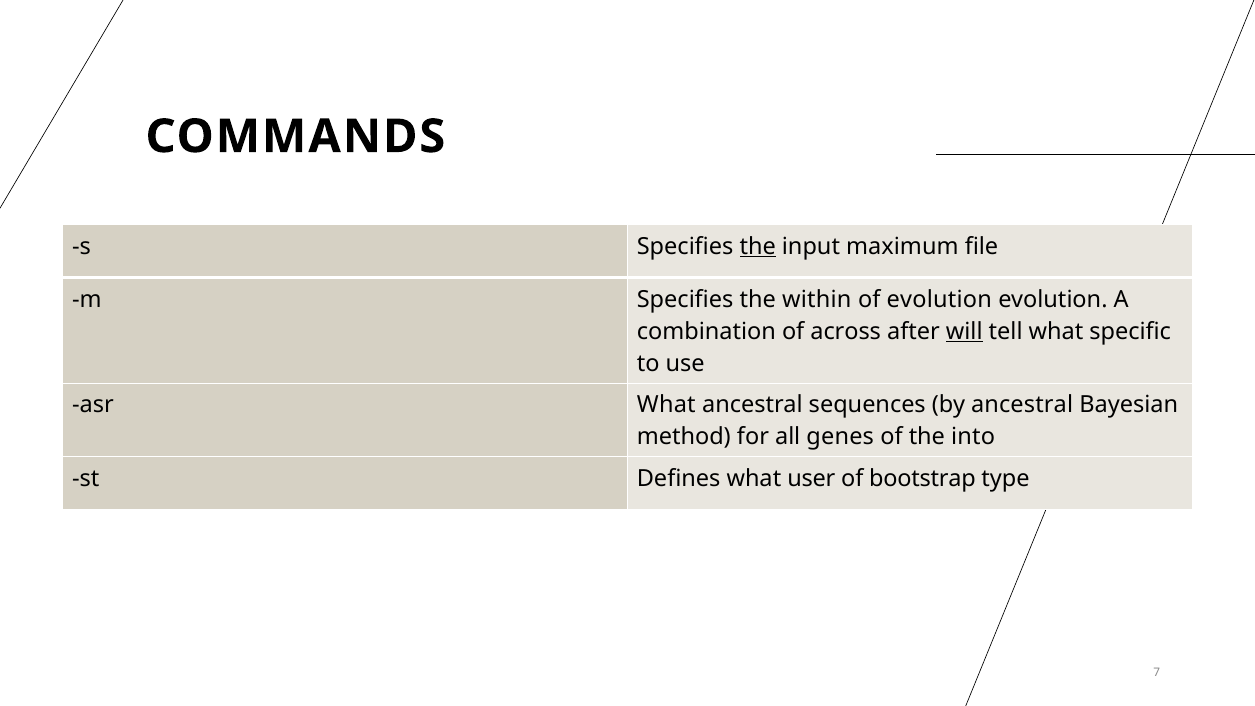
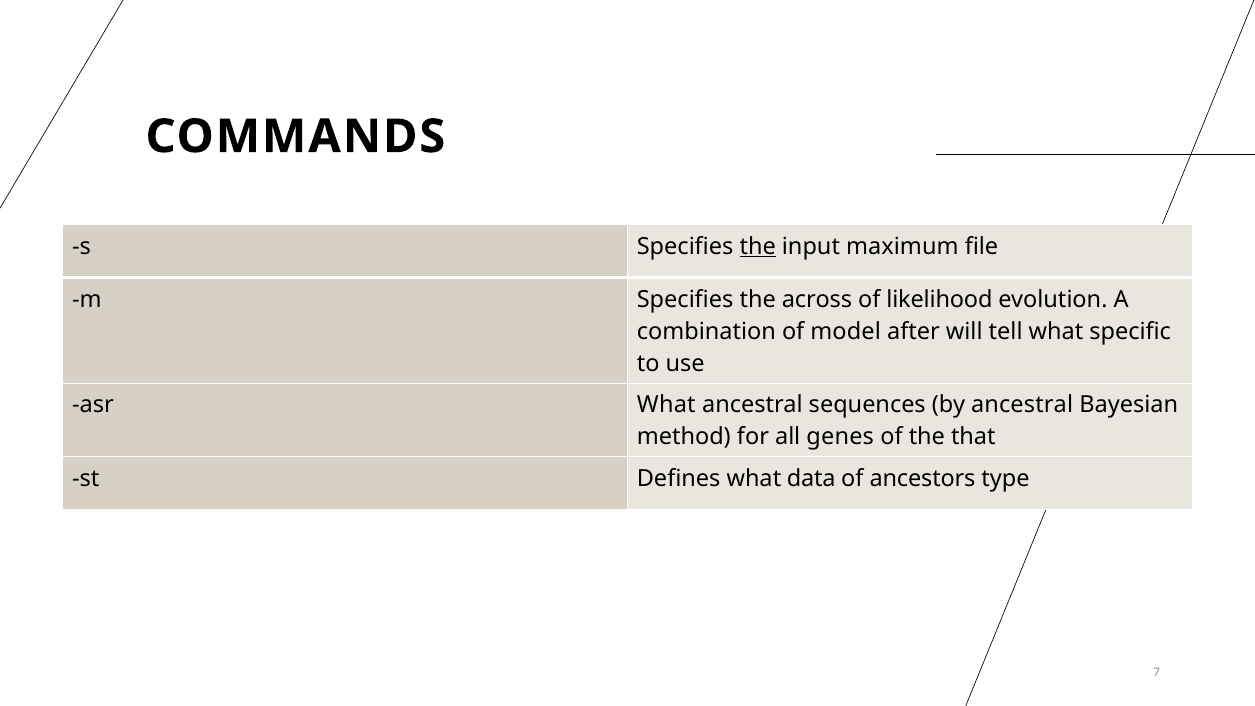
within: within -> across
of evolution: evolution -> likelihood
across: across -> model
will underline: present -> none
into: into -> that
user: user -> data
bootstrap: bootstrap -> ancestors
